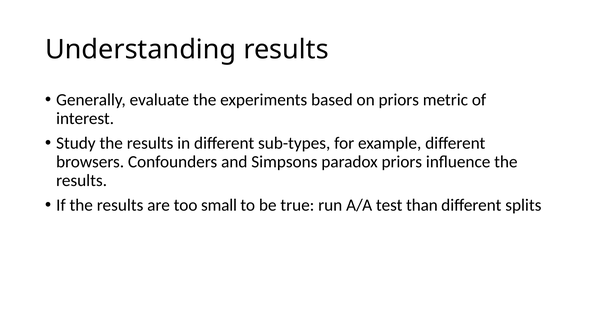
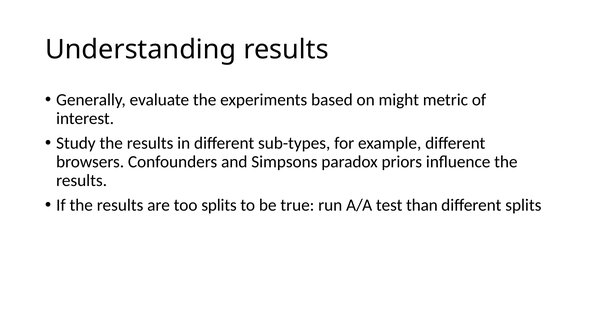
on priors: priors -> might
too small: small -> splits
